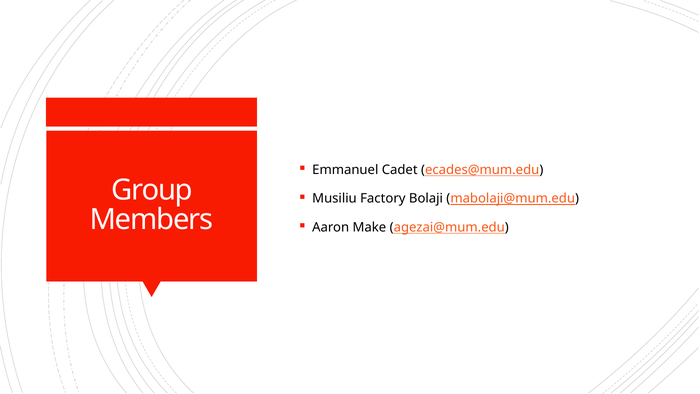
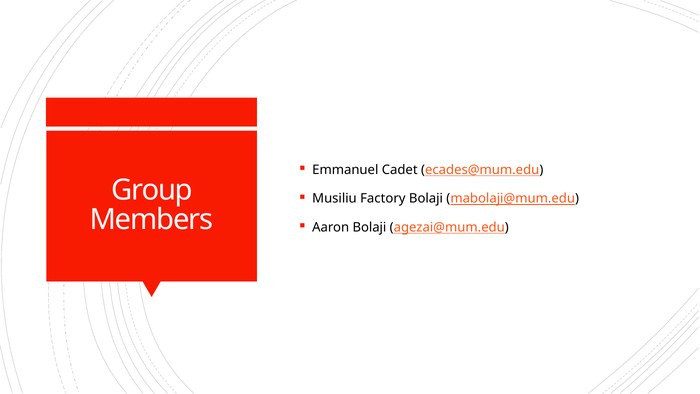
Aaron Make: Make -> Bolaji
